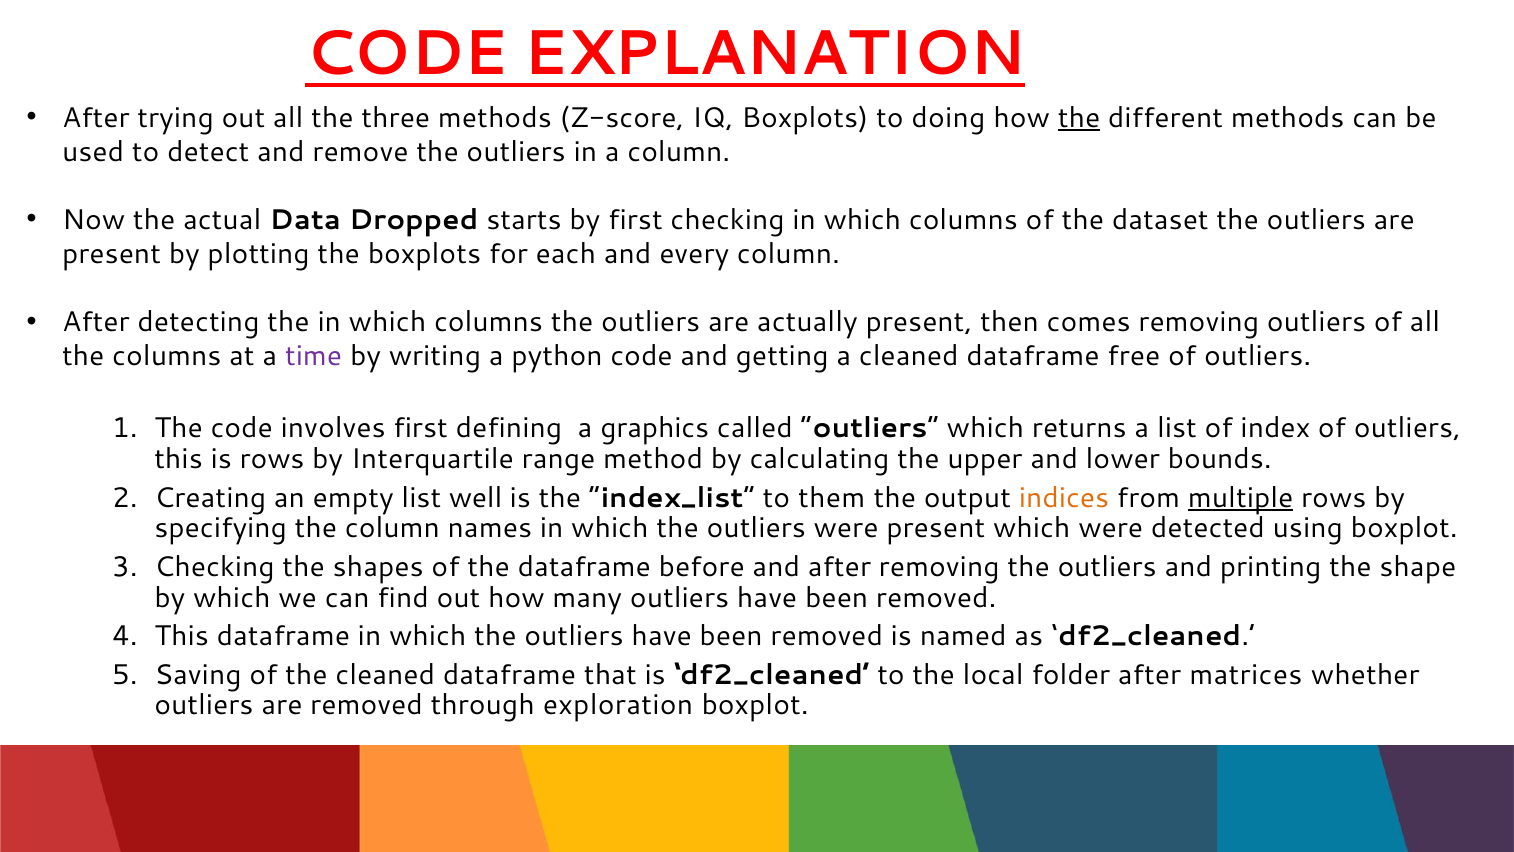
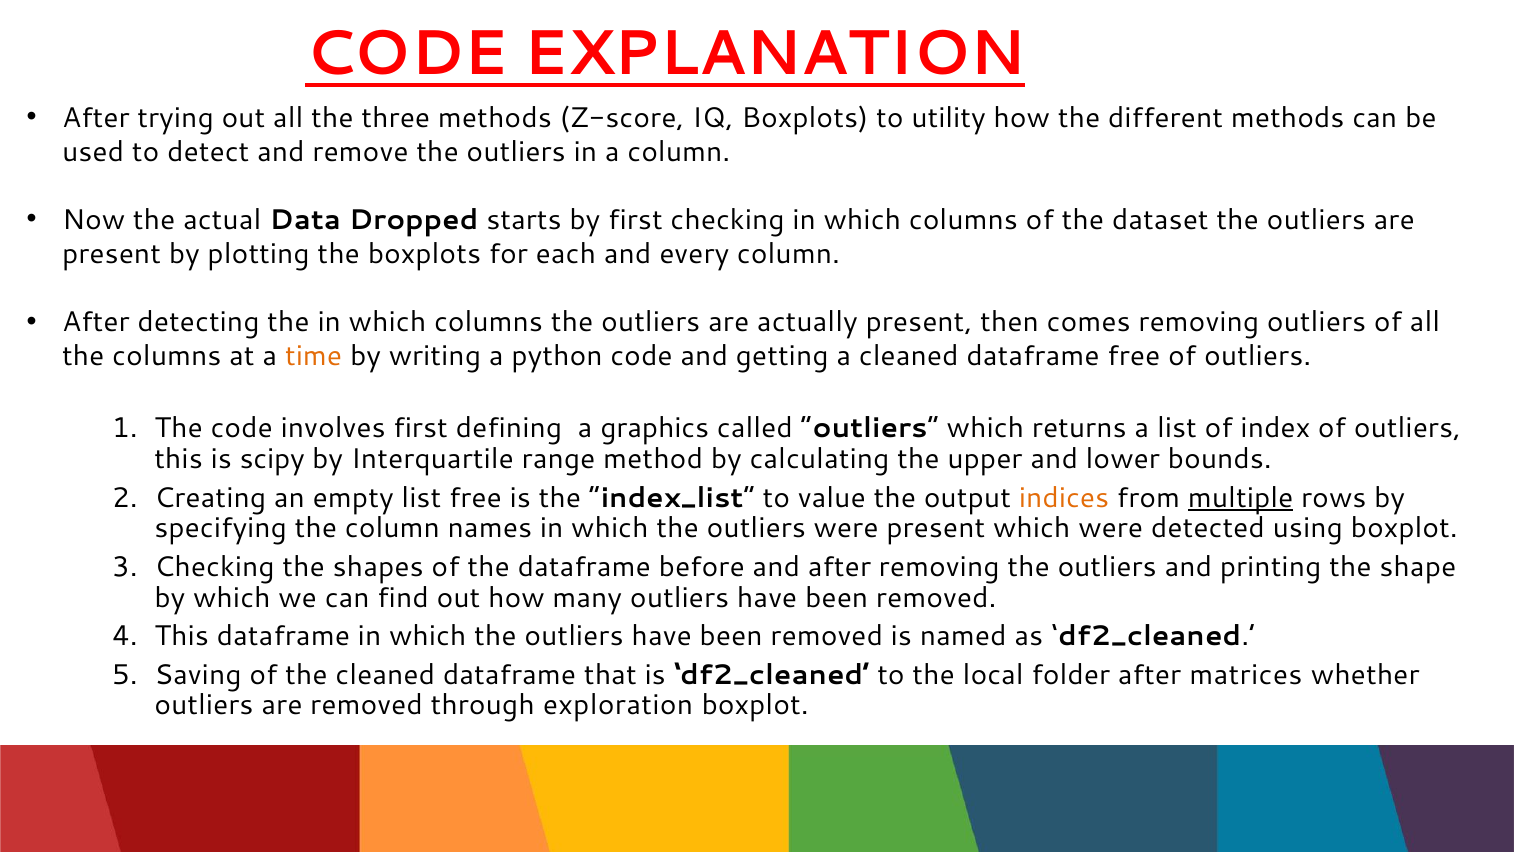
doing: doing -> utility
the at (1079, 118) underline: present -> none
time colour: purple -> orange
is rows: rows -> scipy
list well: well -> free
them: them -> value
